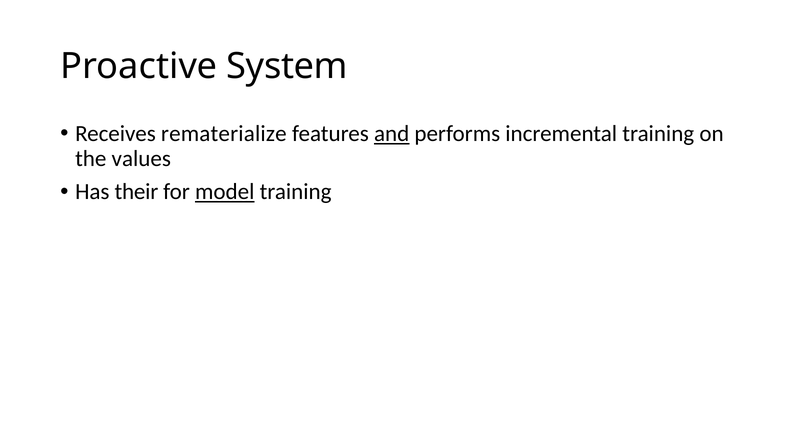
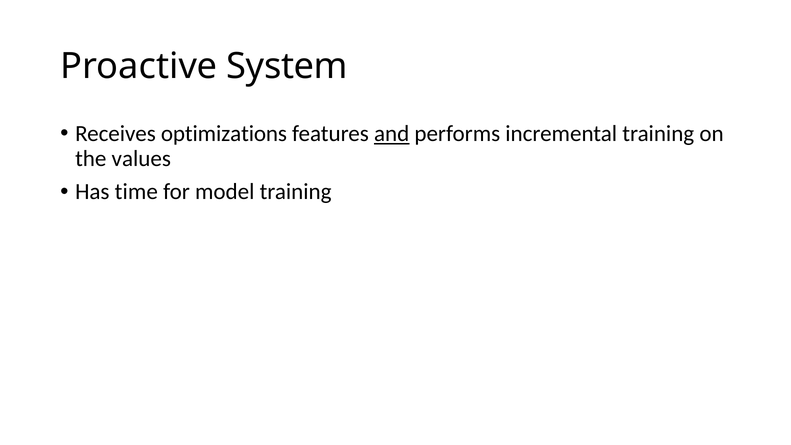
rematerialize: rematerialize -> optimizations
their: their -> time
model underline: present -> none
